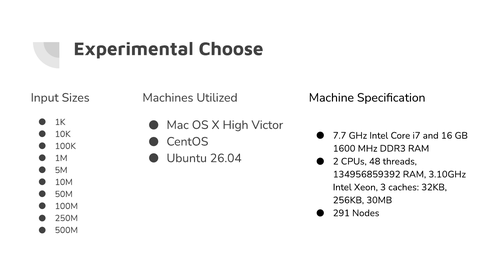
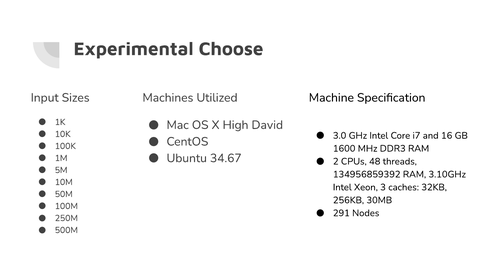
Victor: Victor -> David
7.7: 7.7 -> 3.0
26.04: 26.04 -> 34.67
